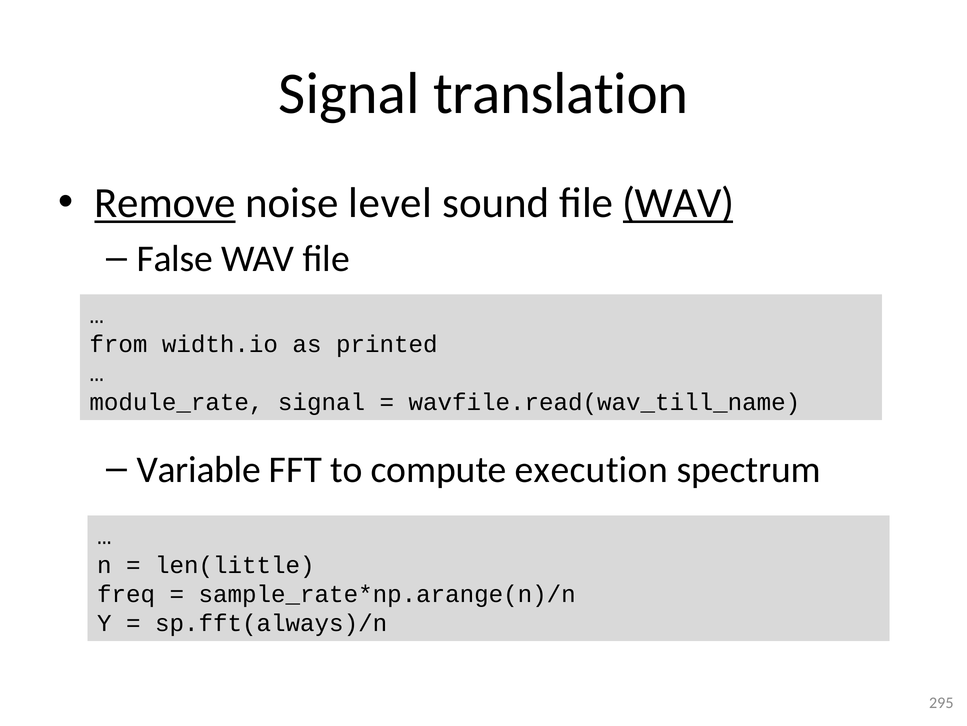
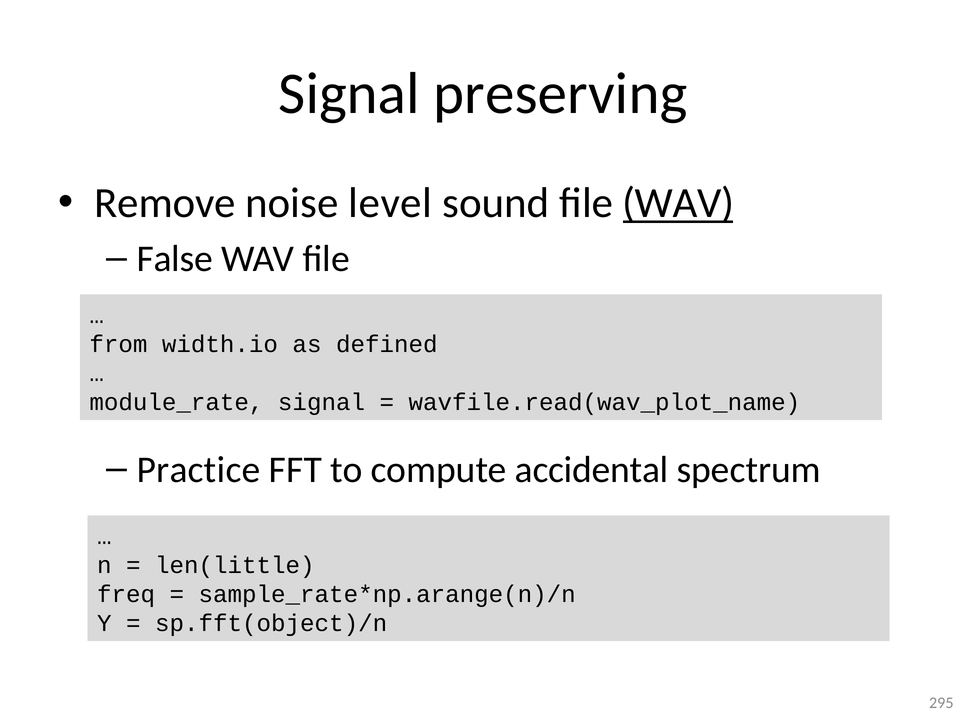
translation: translation -> preserving
Remove underline: present -> none
printed: printed -> defined
wavfile.read(wav_till_name: wavfile.read(wav_till_name -> wavfile.read(wav_plot_name
Variable: Variable -> Practice
execution: execution -> accidental
sp.fft(always)/n: sp.fft(always)/n -> sp.fft(object)/n
